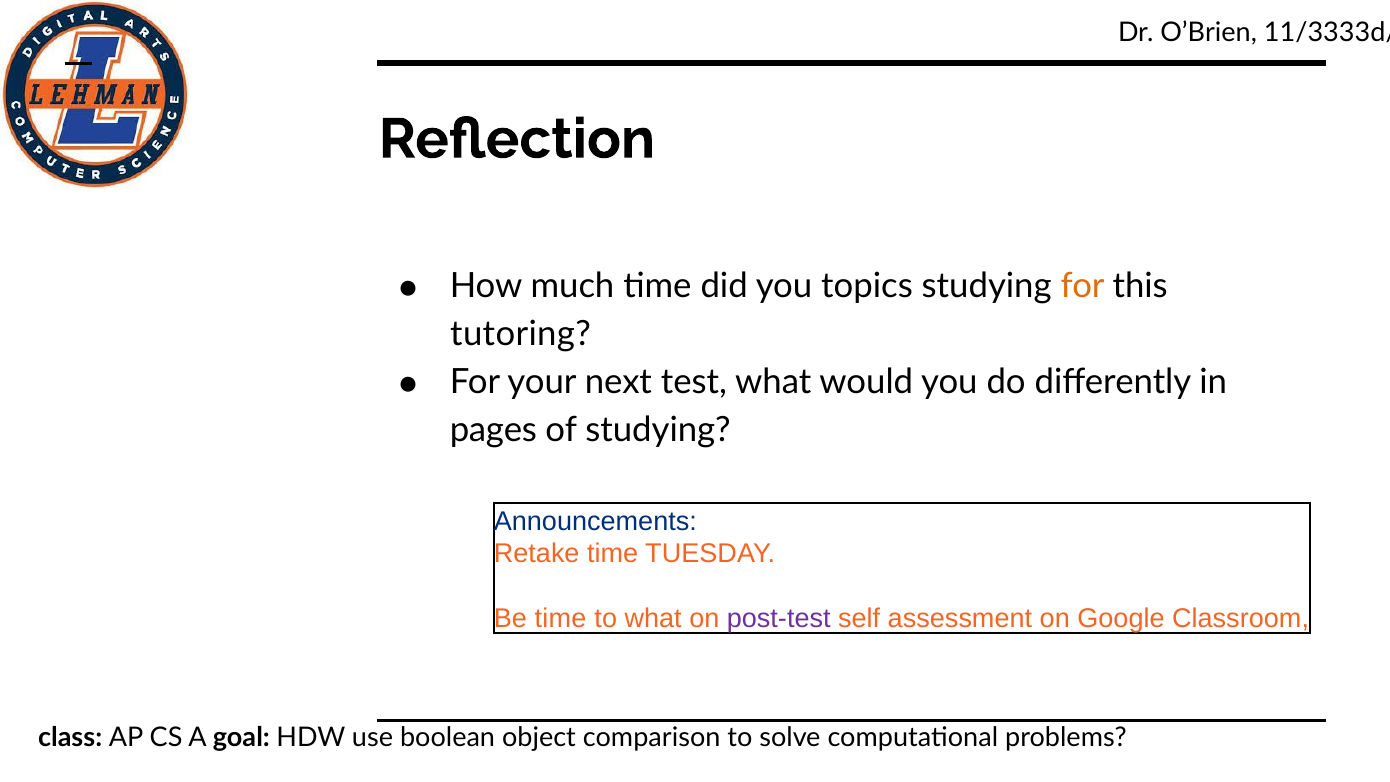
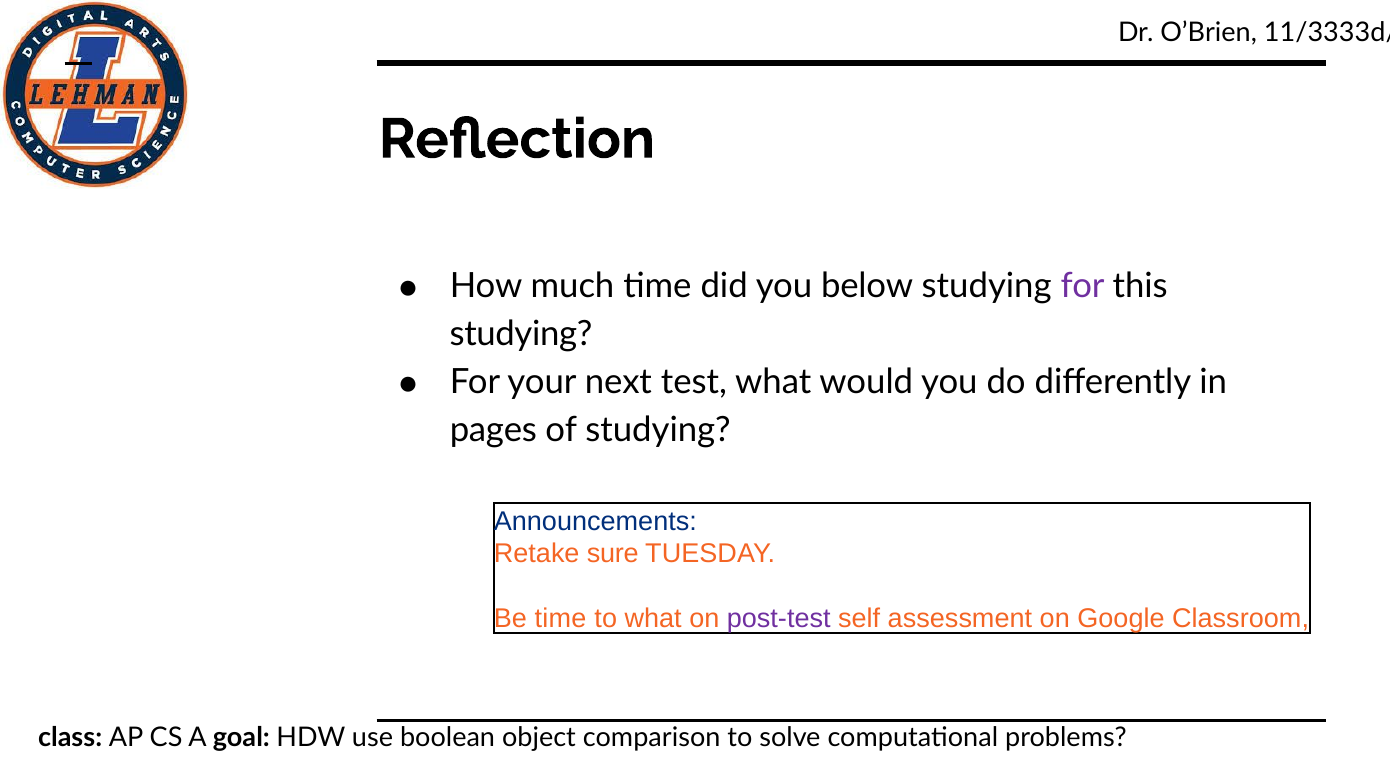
topics: topics -> below
for at (1083, 286) colour: orange -> purple
tutoring at (521, 334): tutoring -> studying
Retake time: time -> sure
